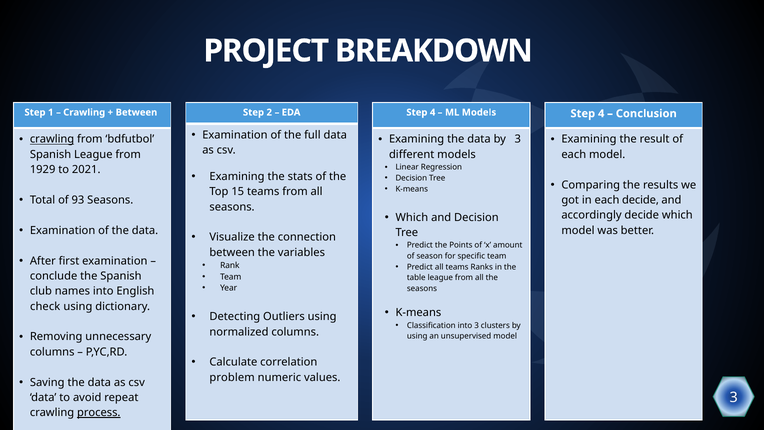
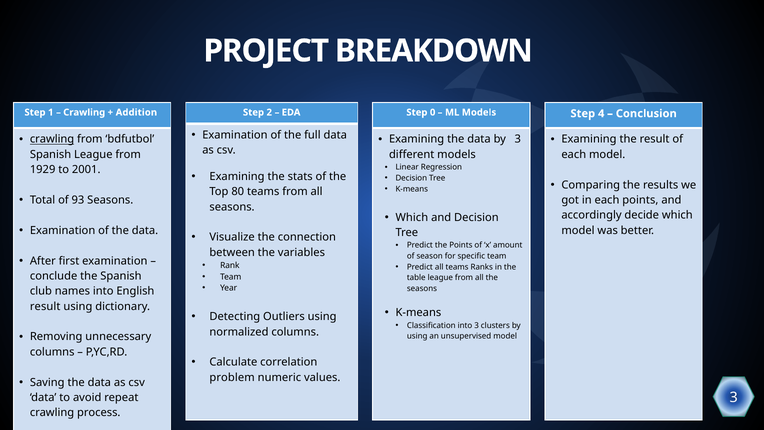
Between at (136, 112): Between -> Addition
4 at (433, 112): 4 -> 0
2021: 2021 -> 2001
15: 15 -> 80
each decide: decide -> points
check at (45, 306): check -> result
process underline: present -> none
